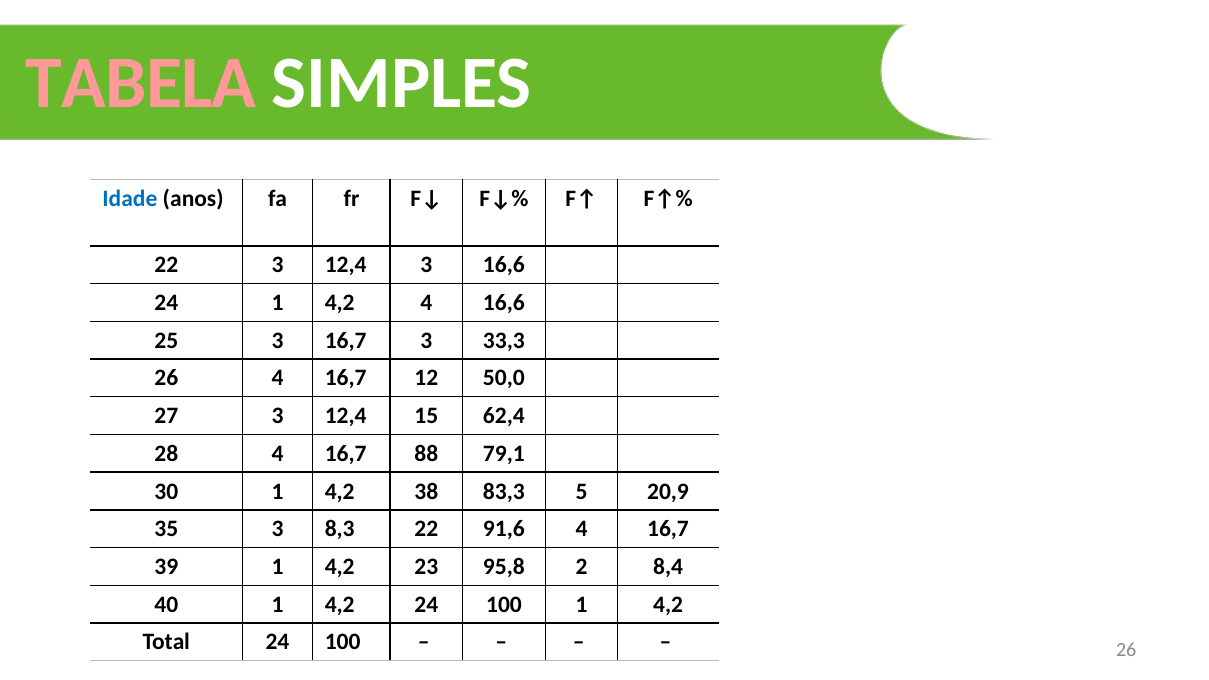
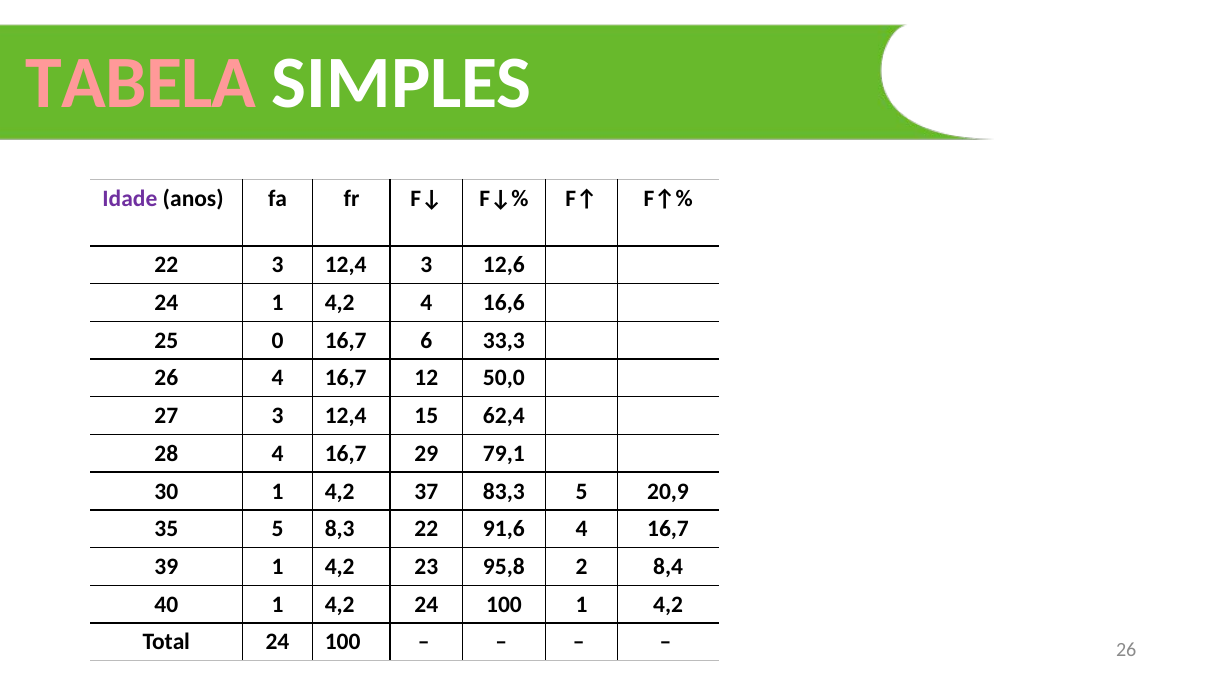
Idade colour: blue -> purple
3 16,6: 16,6 -> 12,6
25 3: 3 -> 0
16,7 3: 3 -> 6
88: 88 -> 29
38: 38 -> 37
35 3: 3 -> 5
